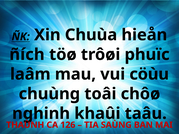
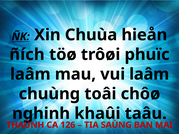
vui cöùu: cöùu -> laâm
